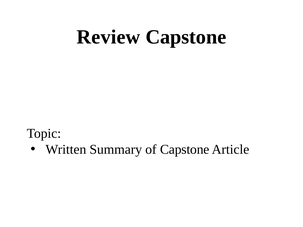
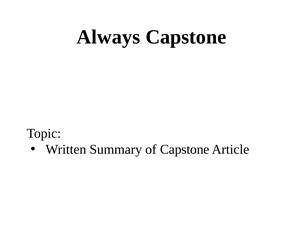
Review: Review -> Always
